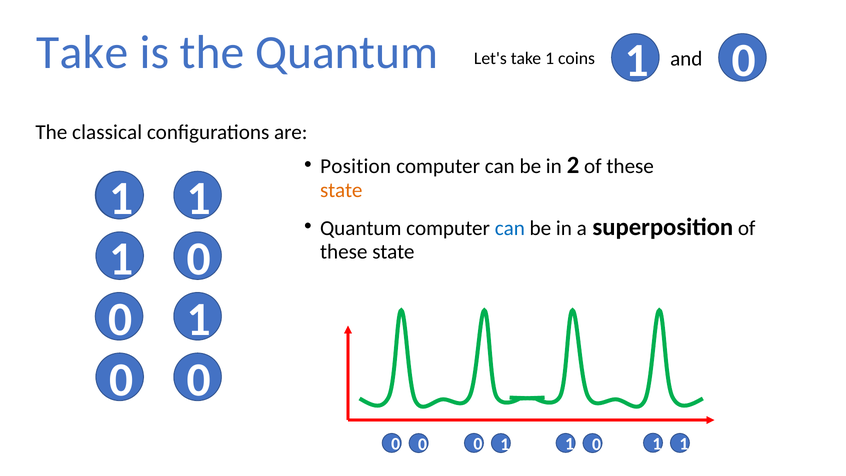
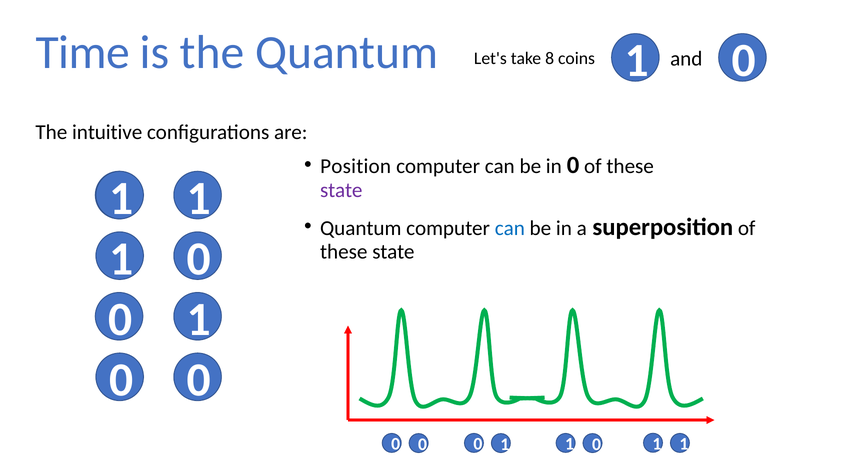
Take at (82, 52): Take -> Time
take 1: 1 -> 8
classical: classical -> intuitive
in 2: 2 -> 0
state at (341, 190) colour: orange -> purple
